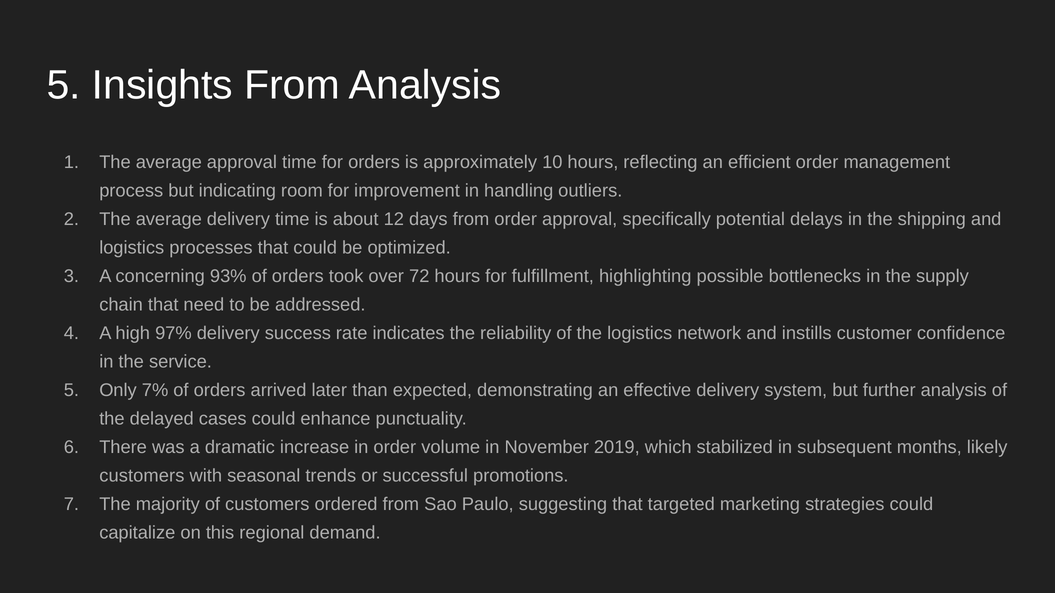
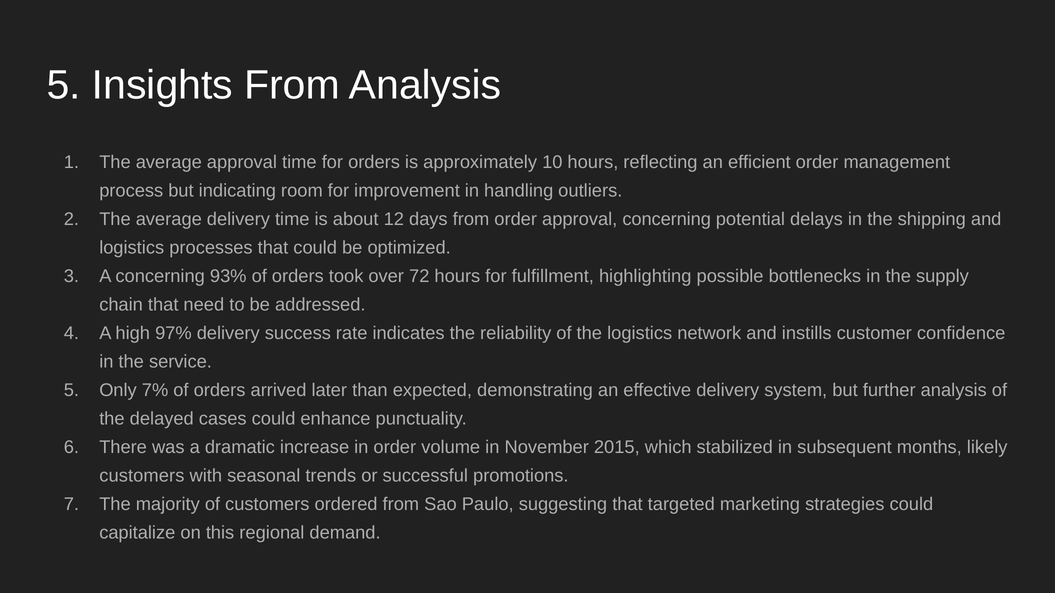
approval specifically: specifically -> concerning
2019: 2019 -> 2015
